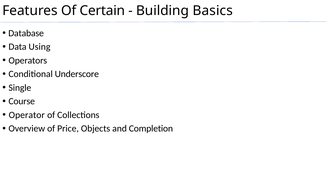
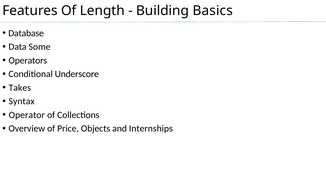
Certain: Certain -> Length
Using: Using -> Some
Single: Single -> Takes
Course: Course -> Syntax
Completion: Completion -> Internships
